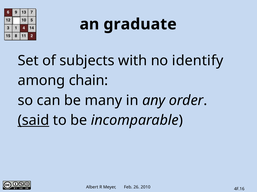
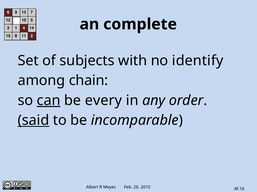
graduate: graduate -> complete
can underline: none -> present
many: many -> every
